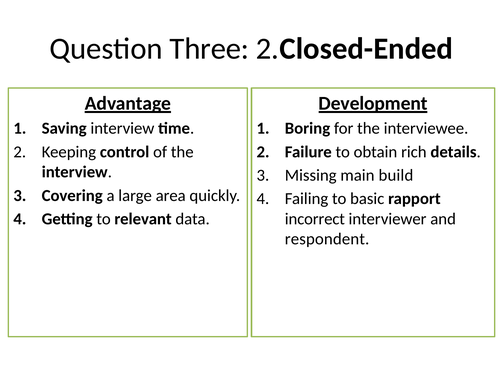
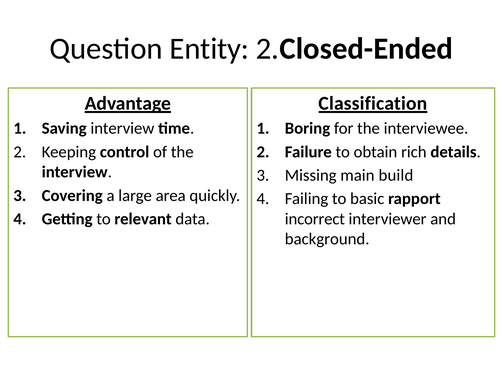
Three: Three -> Entity
Development: Development -> Classification
respondent: respondent -> background
